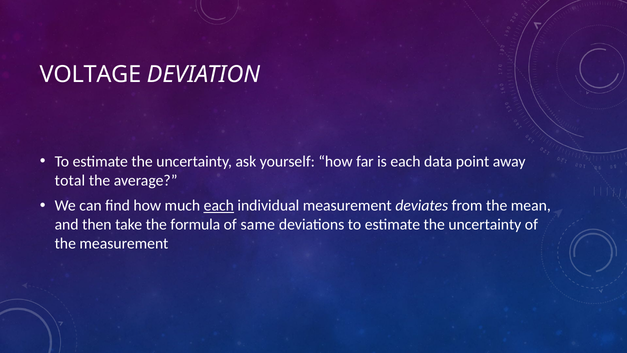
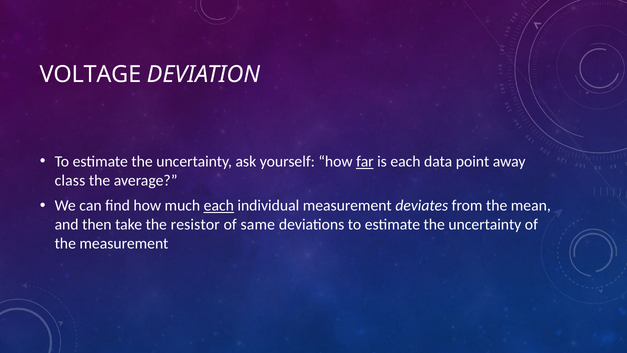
far underline: none -> present
total: total -> class
formula: formula -> resistor
